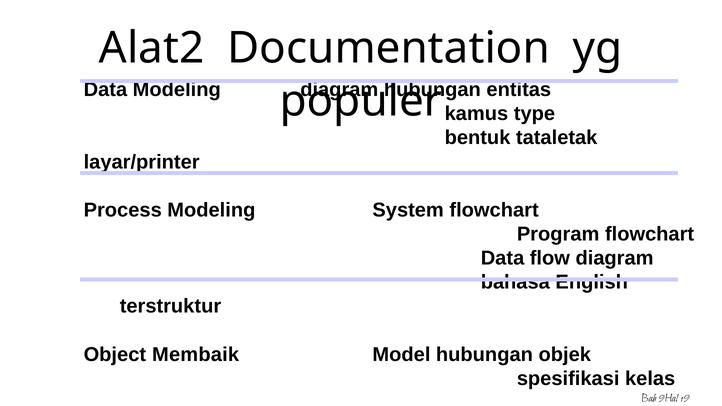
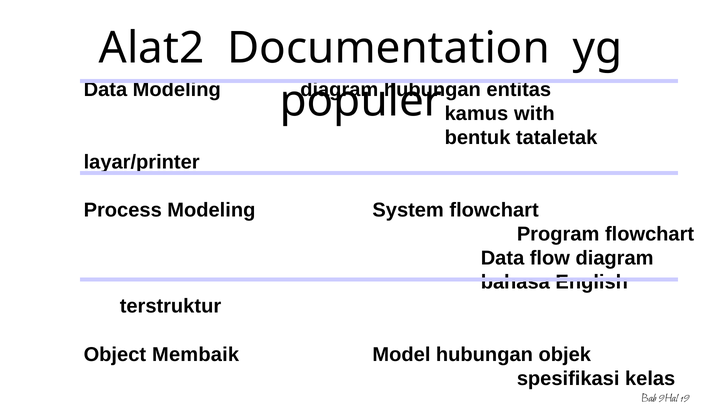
type: type -> with
